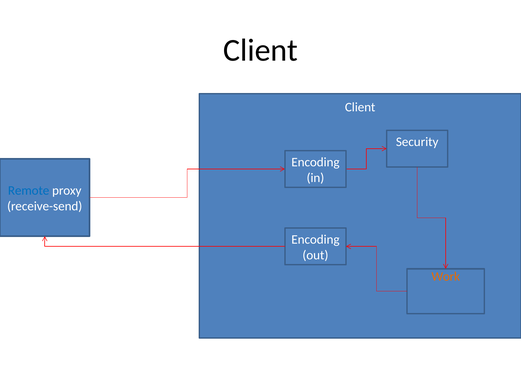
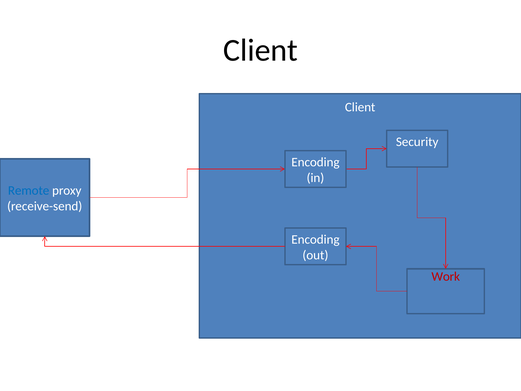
Work colour: orange -> red
